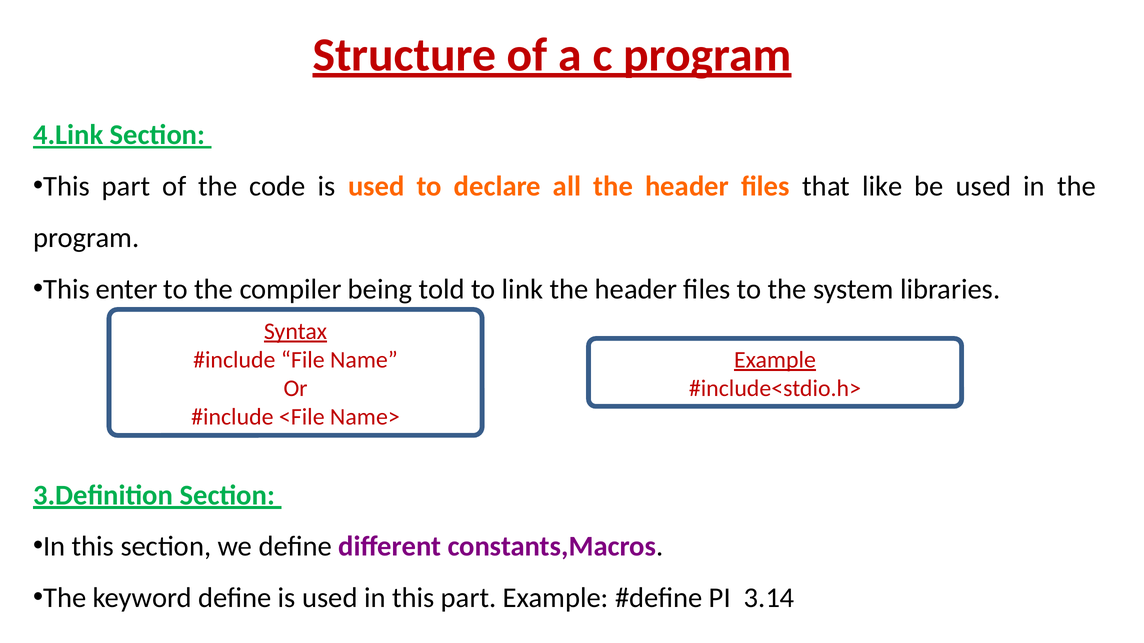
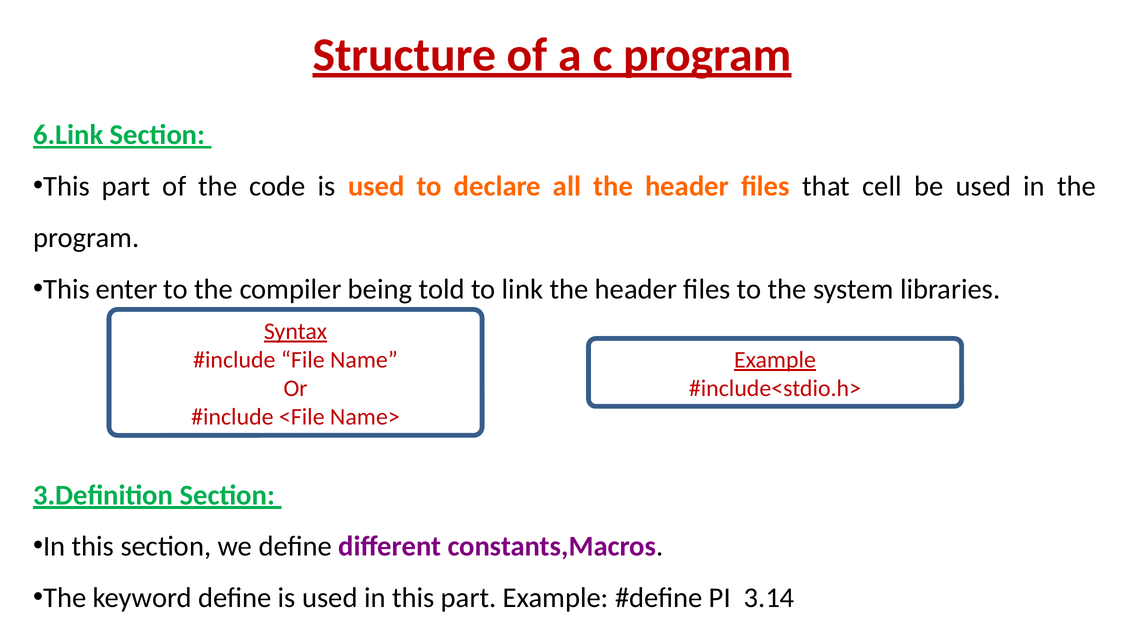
4.Link: 4.Link -> 6.Link
like: like -> cell
